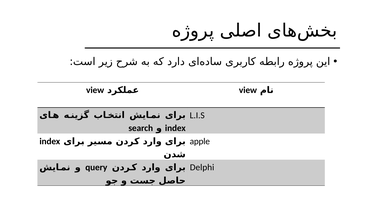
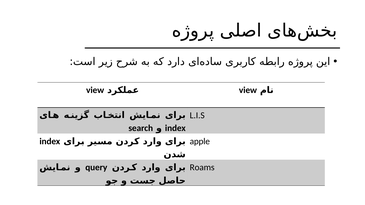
Delphi: Delphi -> Roams
